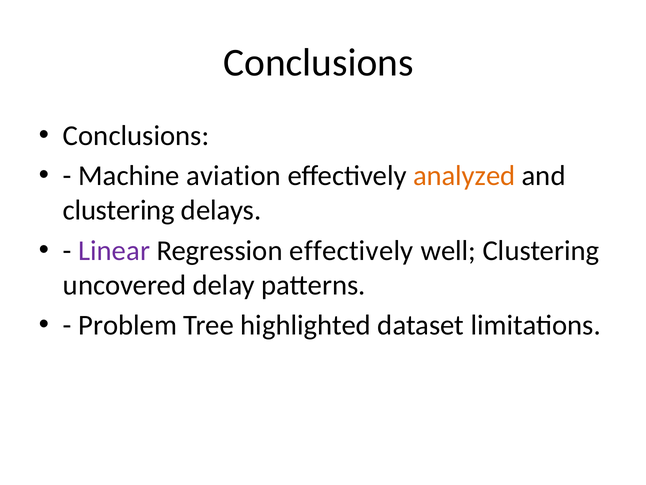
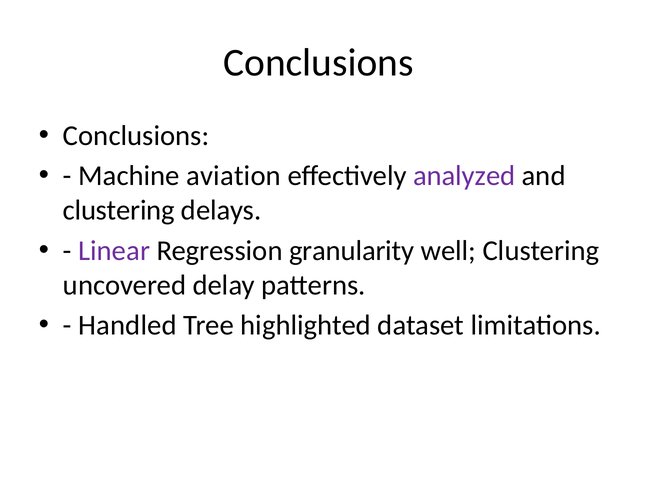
analyzed colour: orange -> purple
Regression effectively: effectively -> granularity
Problem: Problem -> Handled
